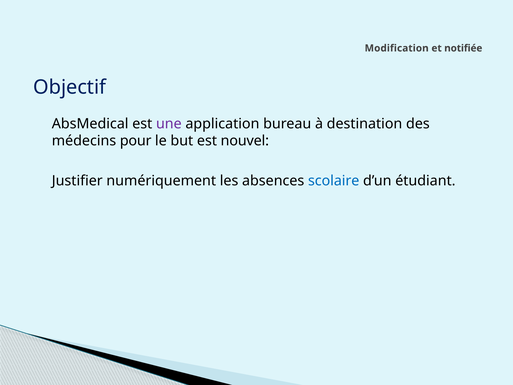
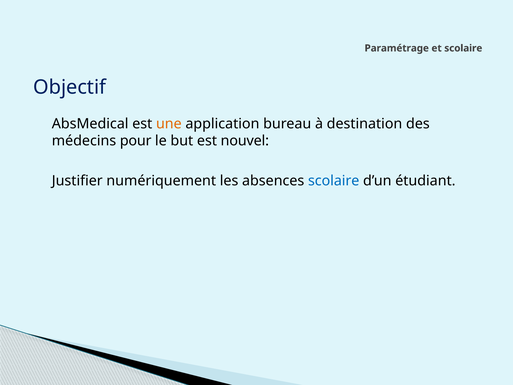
Modification: Modification -> Paramétrage
et notifiée: notifiée -> scolaire
une colour: purple -> orange
